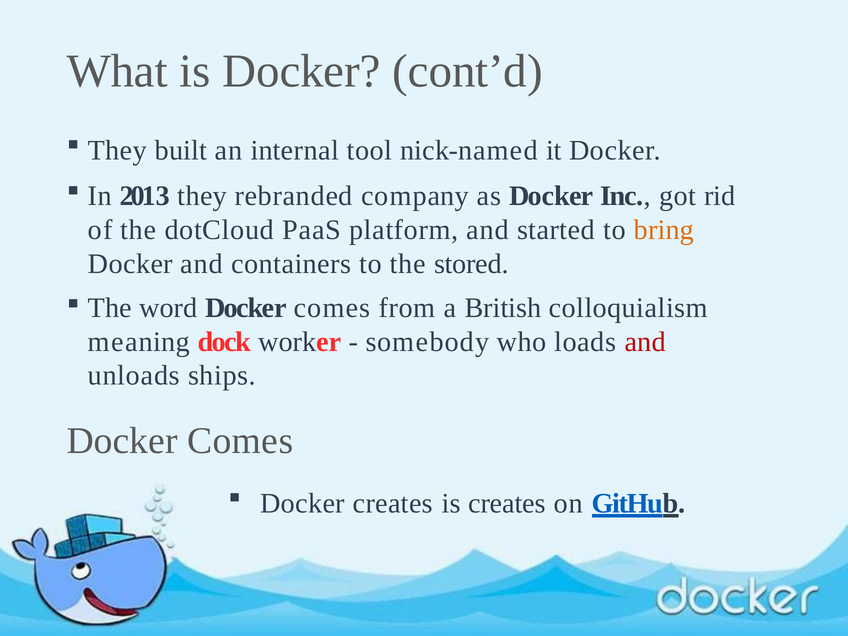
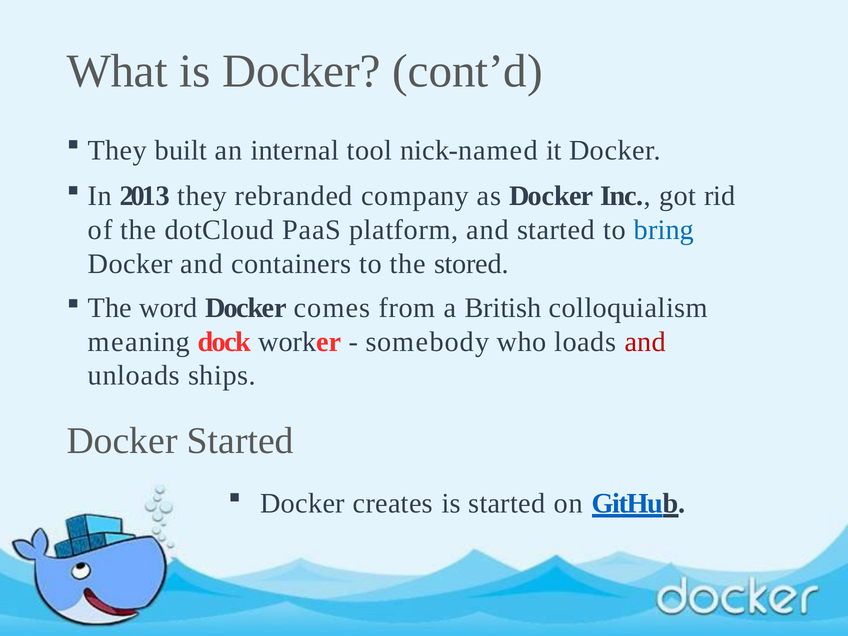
bring colour: orange -> blue
Comes at (240, 441): Comes -> Started
is creates: creates -> started
